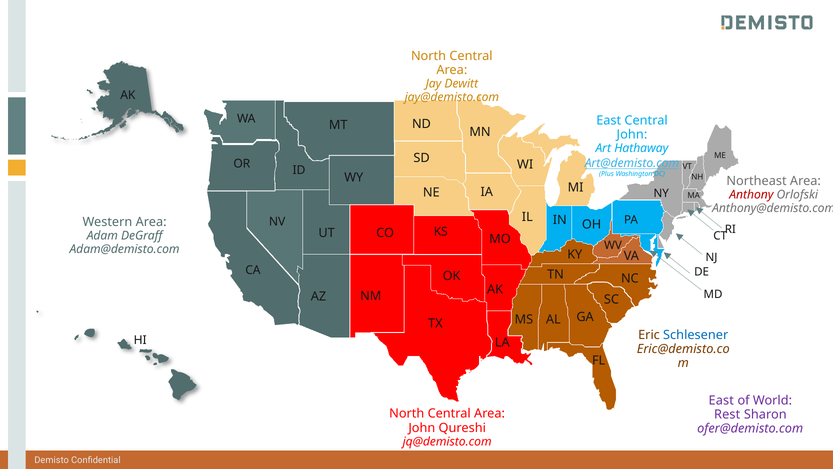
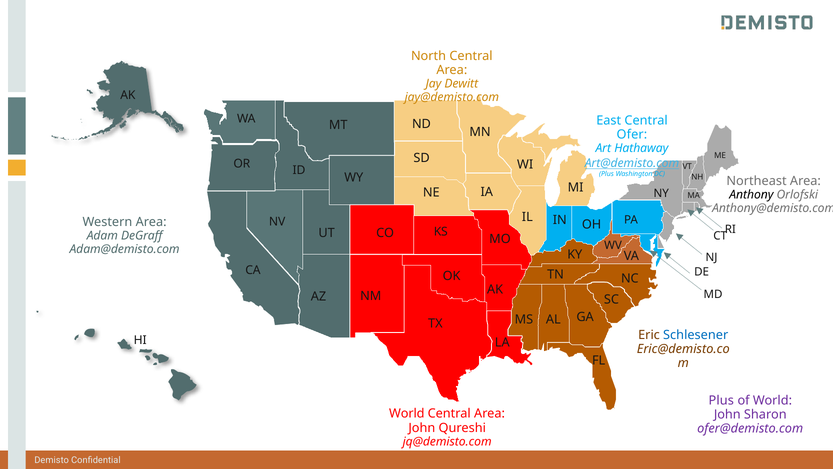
John at (632, 135): John -> Ofer
Anthony colour: red -> black
East at (721, 400): East -> Plus
North at (407, 413): North -> World
Rest at (727, 414): Rest -> John
